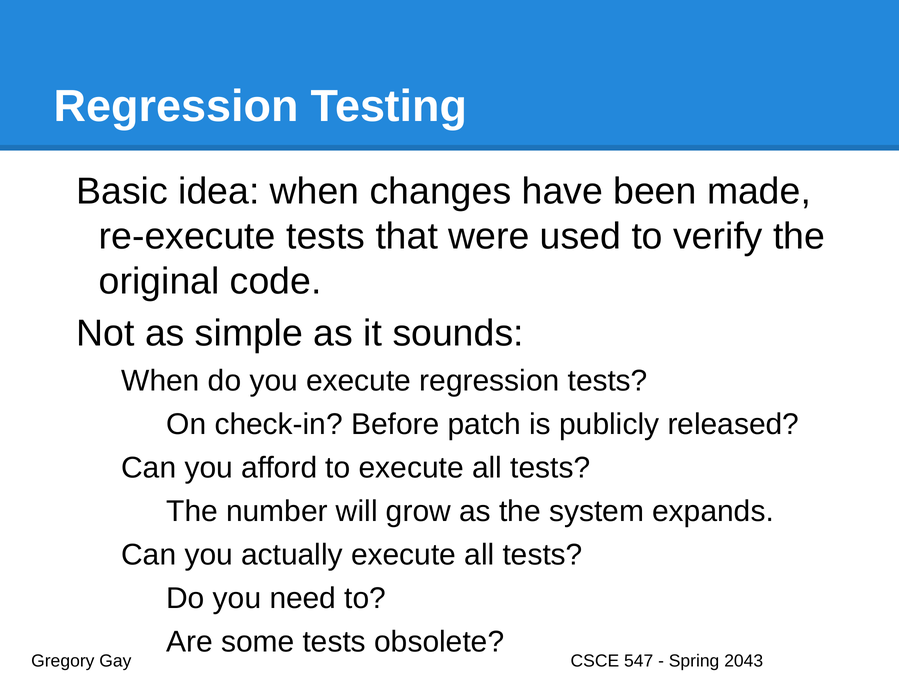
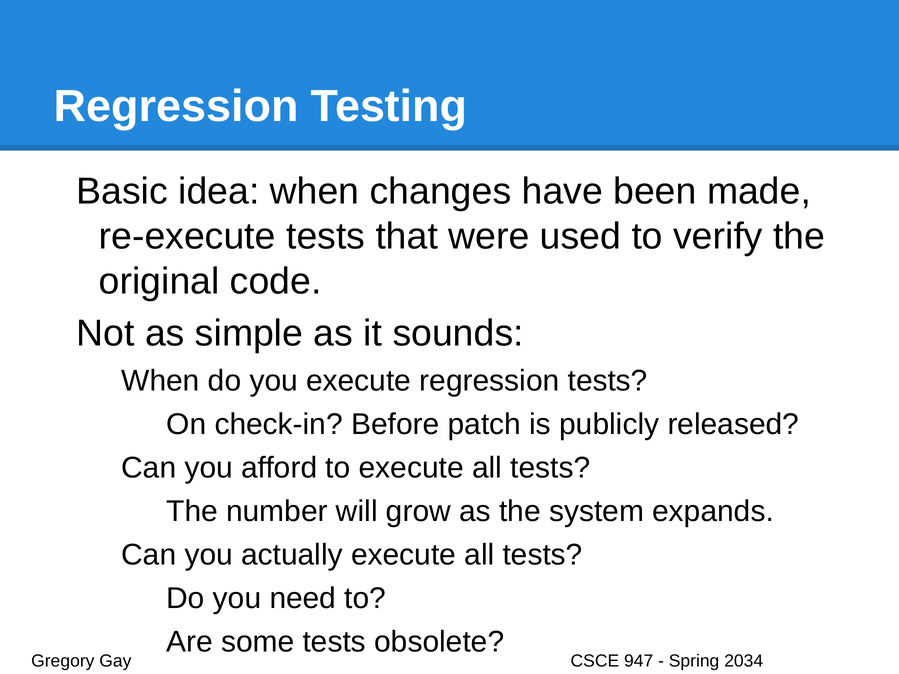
547: 547 -> 947
2043: 2043 -> 2034
